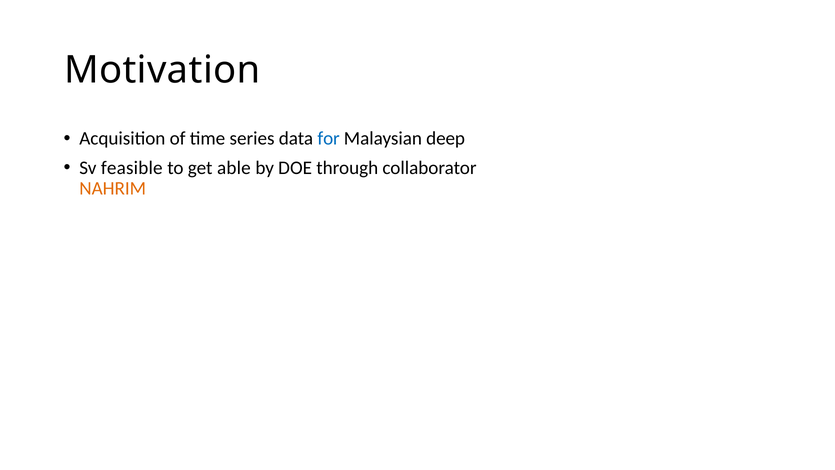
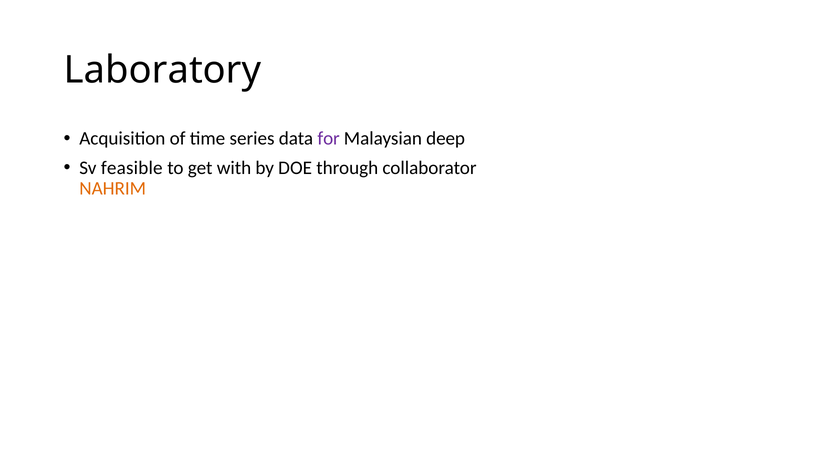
Motivation: Motivation -> Laboratory
for colour: blue -> purple
able: able -> with
